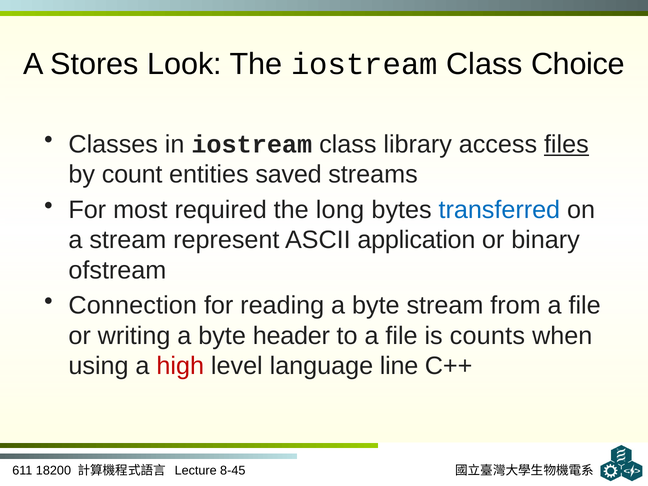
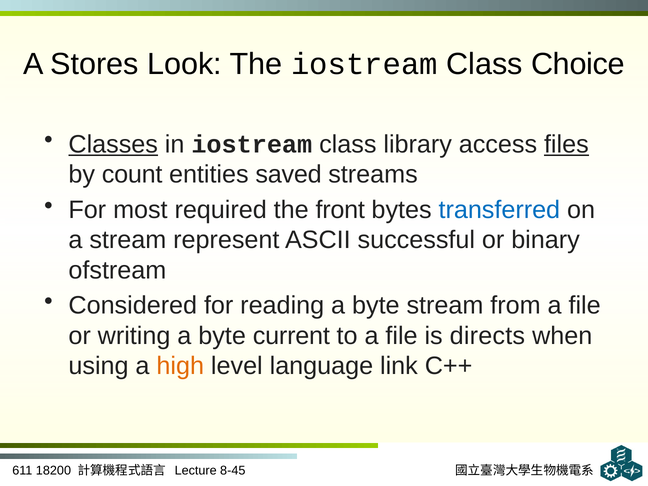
Classes underline: none -> present
long: long -> front
application: application -> successful
Connection: Connection -> Considered
header: header -> current
counts: counts -> directs
high colour: red -> orange
line: line -> link
